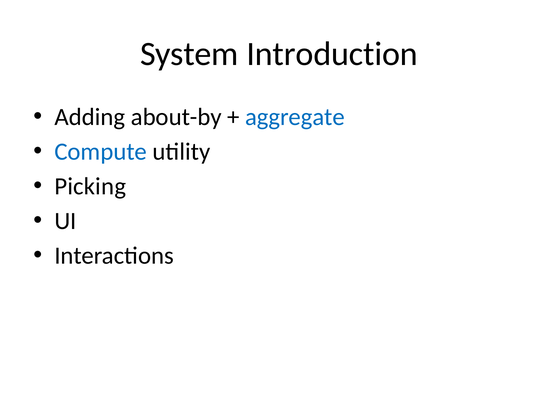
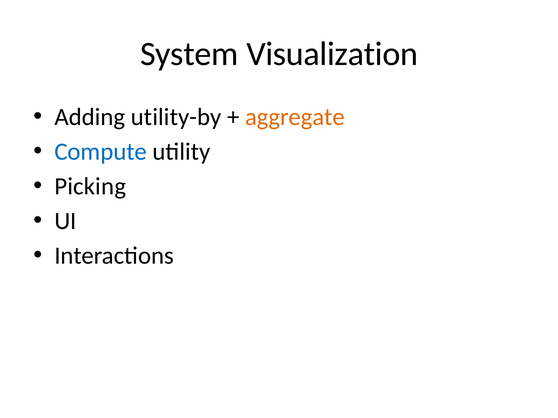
Introduction: Introduction -> Visualization
about-by: about-by -> utility-by
aggregate colour: blue -> orange
